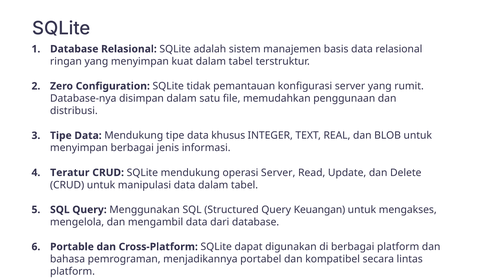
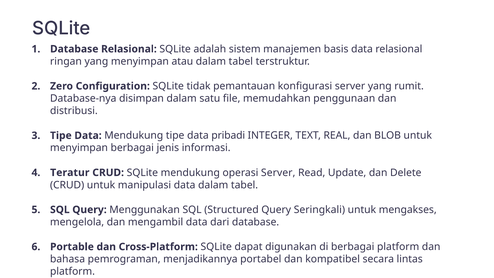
kuat: kuat -> atau
khusus: khusus -> pribadi
Keuangan: Keuangan -> Seringkali
